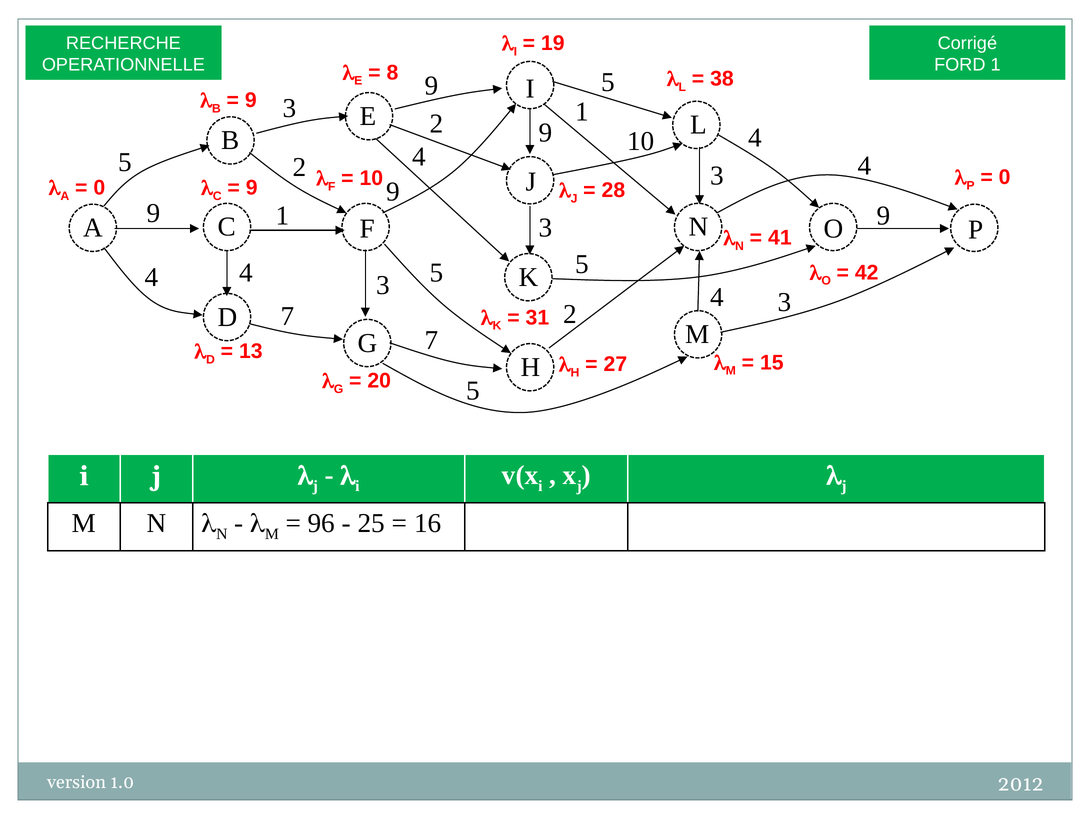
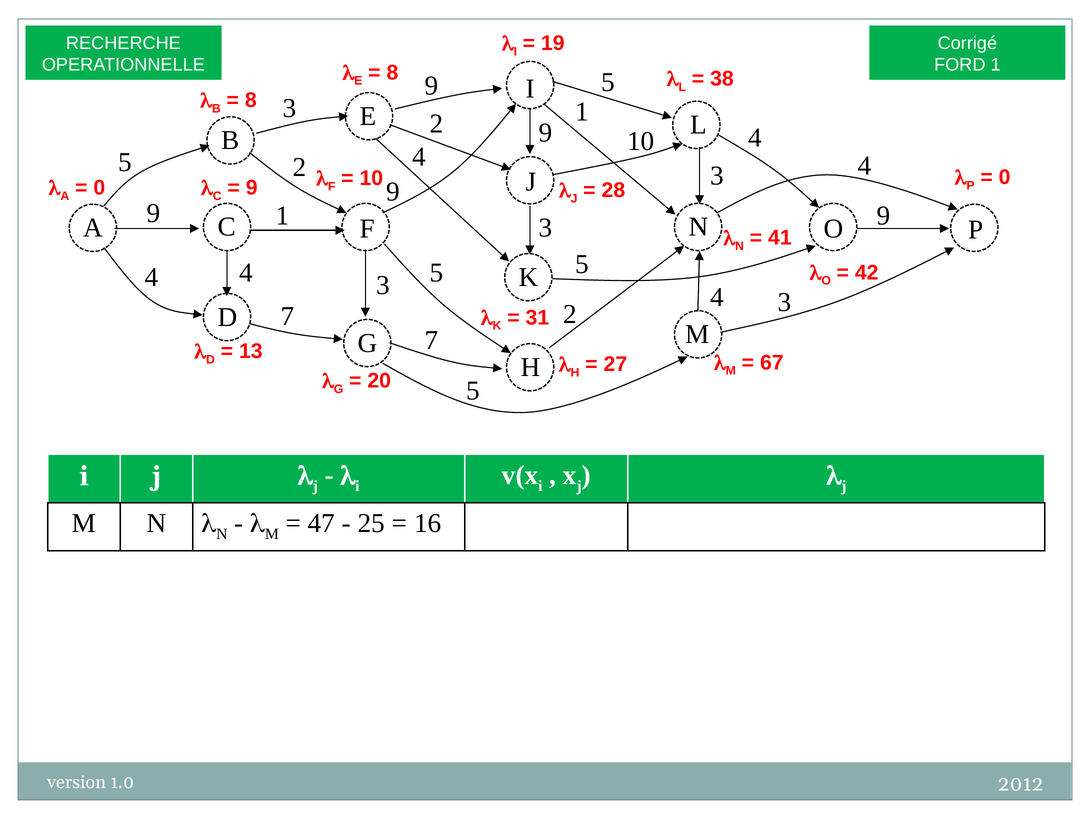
9 at (251, 100): 9 -> 8
15: 15 -> 67
96: 96 -> 47
